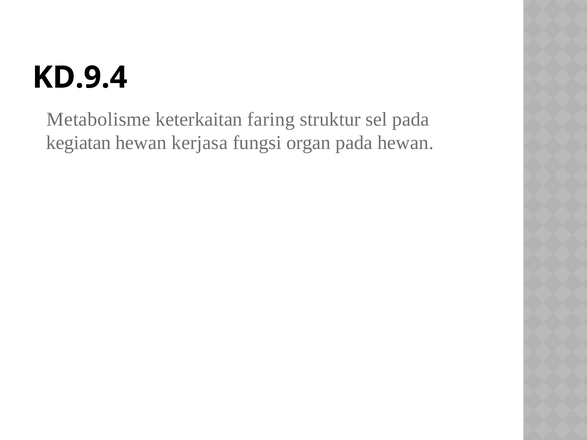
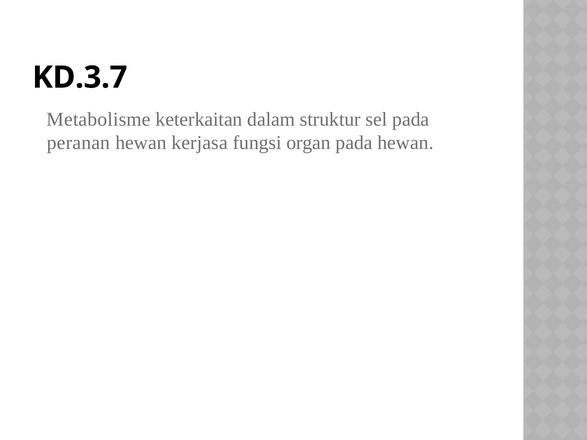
KD.9.4: KD.9.4 -> KD.3.7
faring: faring -> dalam
kegiatan: kegiatan -> peranan
